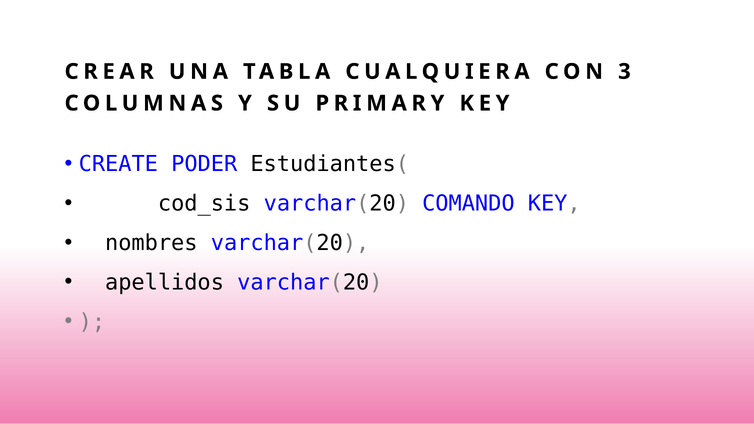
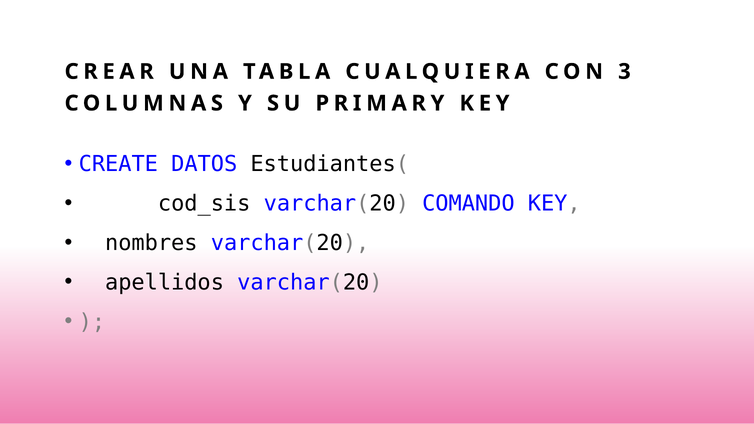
PODER: PODER -> DATOS
